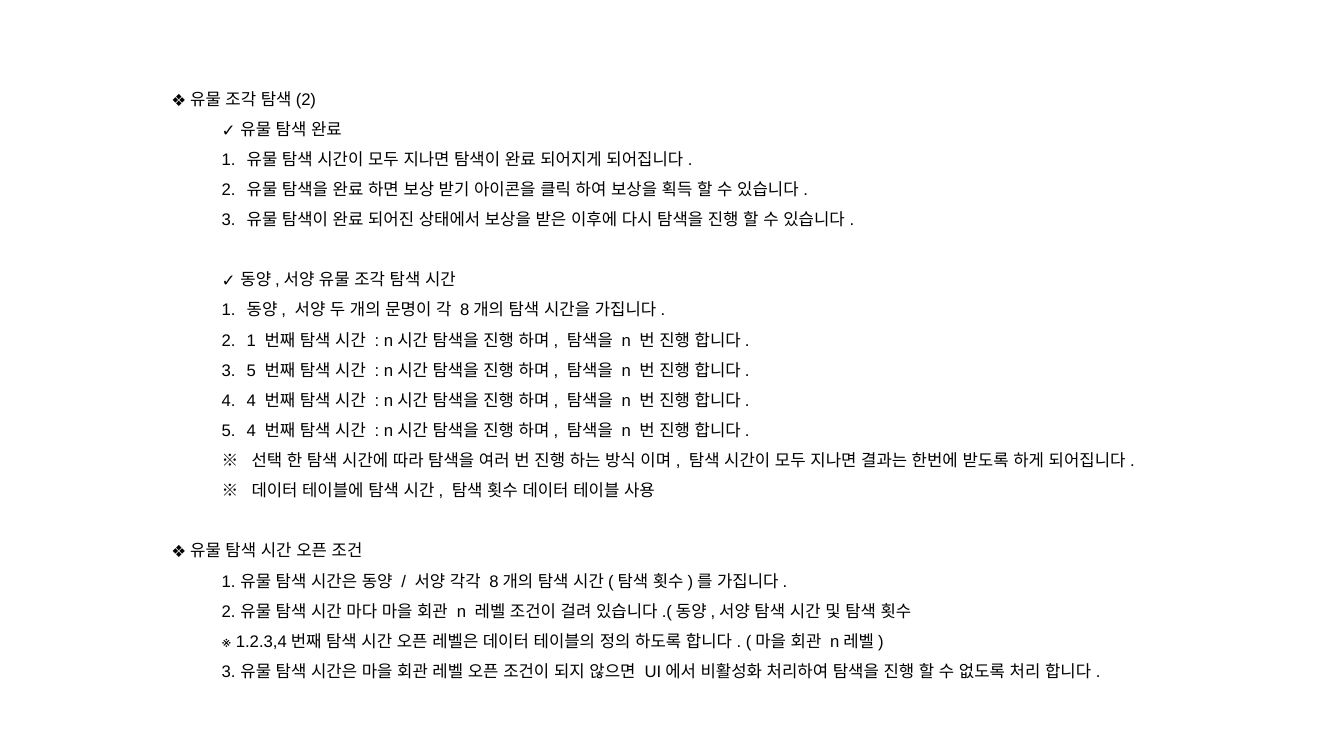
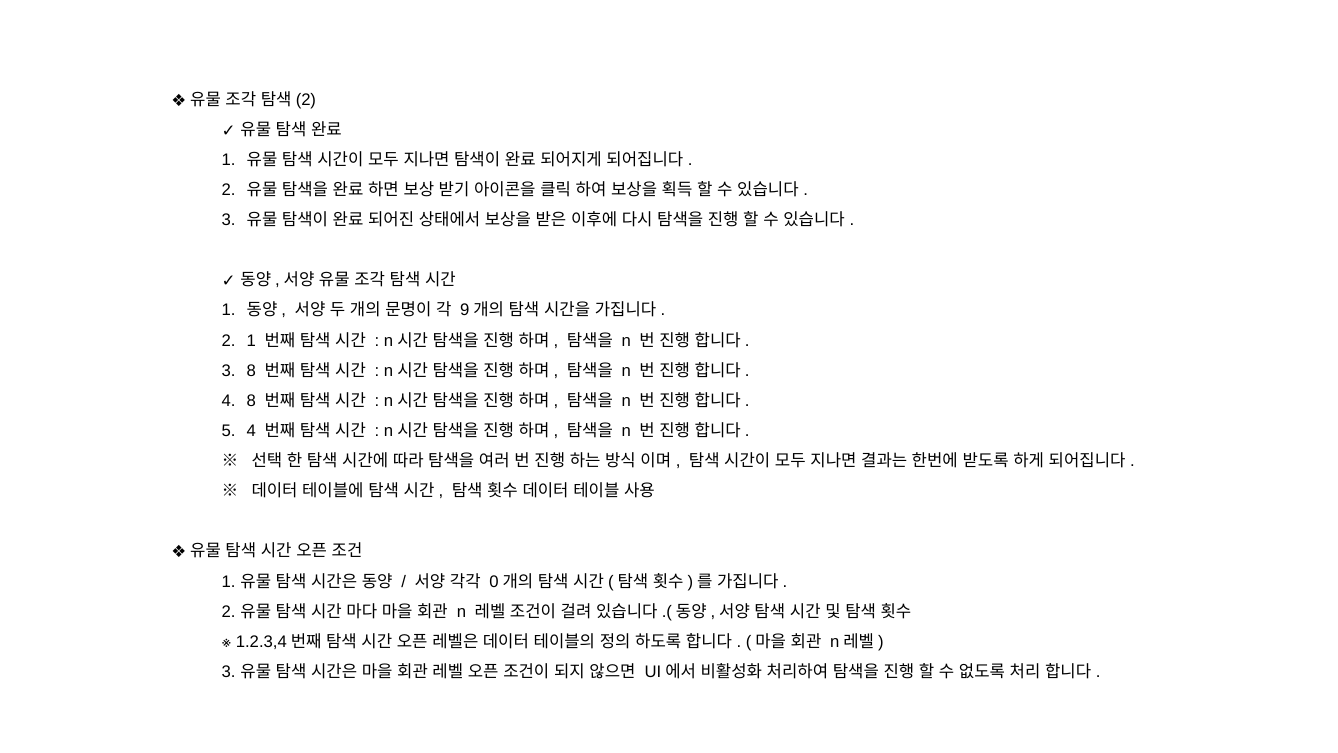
8 at (465, 310): 8 -> 9
3 5: 5 -> 8
4 4: 4 -> 8
8 at (494, 581): 8 -> 0
